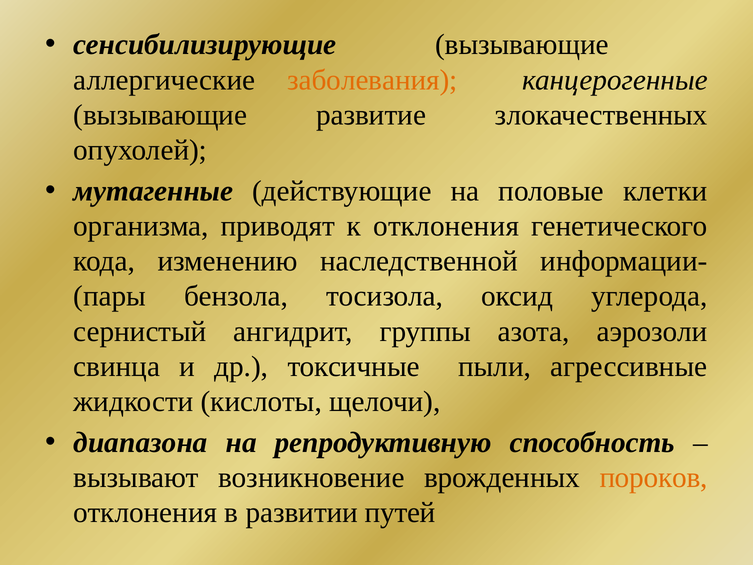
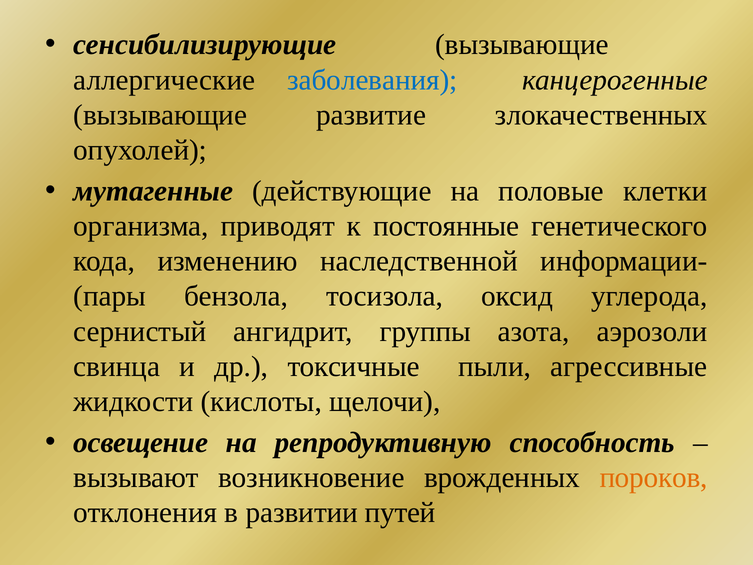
заболевания colour: orange -> blue
к отклонения: отклонения -> постоянные
диапазона: диапазона -> освещение
